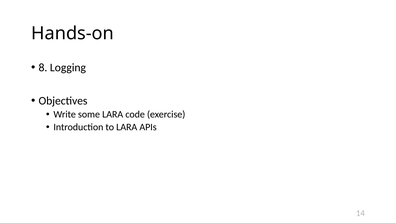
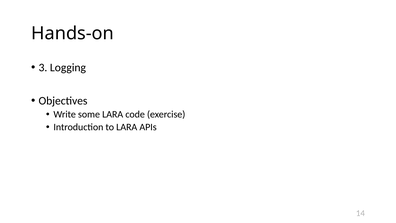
8: 8 -> 3
